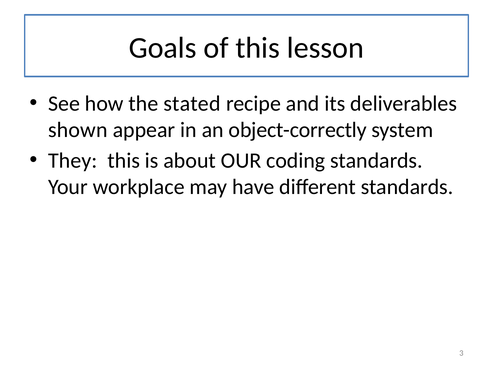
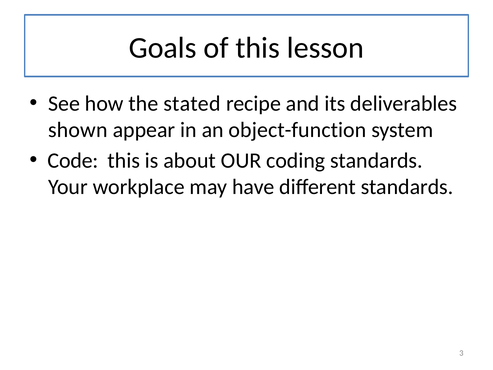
object-correctly: object-correctly -> object-function
They: They -> Code
